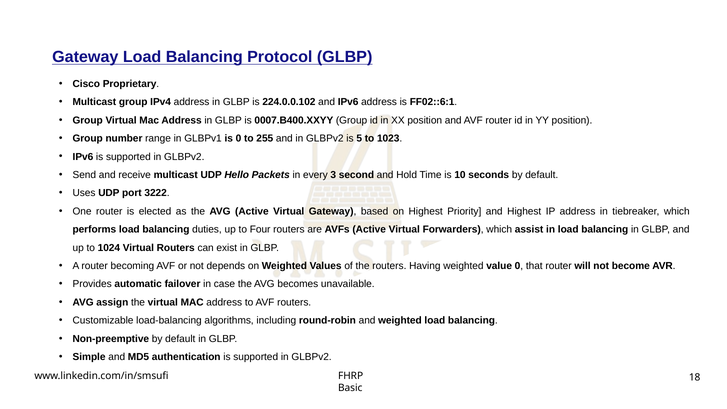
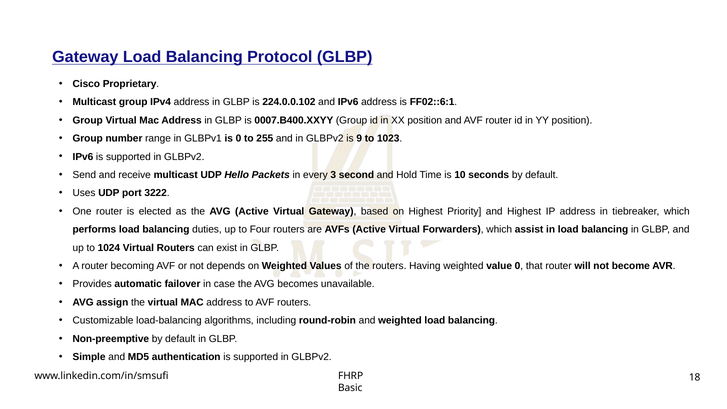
5: 5 -> 9
